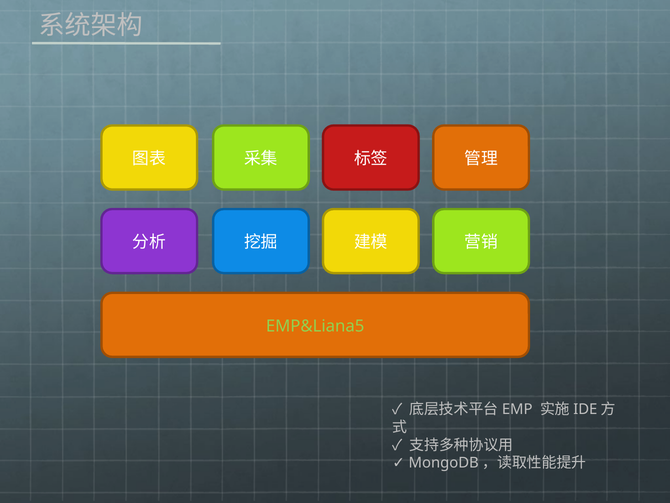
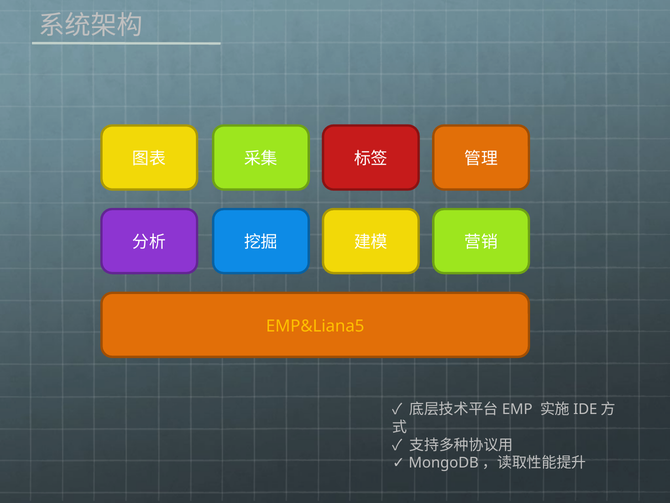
EMP&Liana5 colour: light green -> yellow
